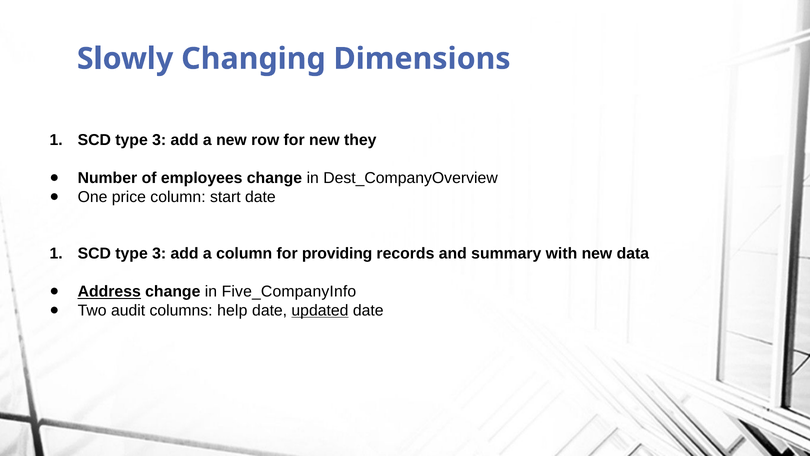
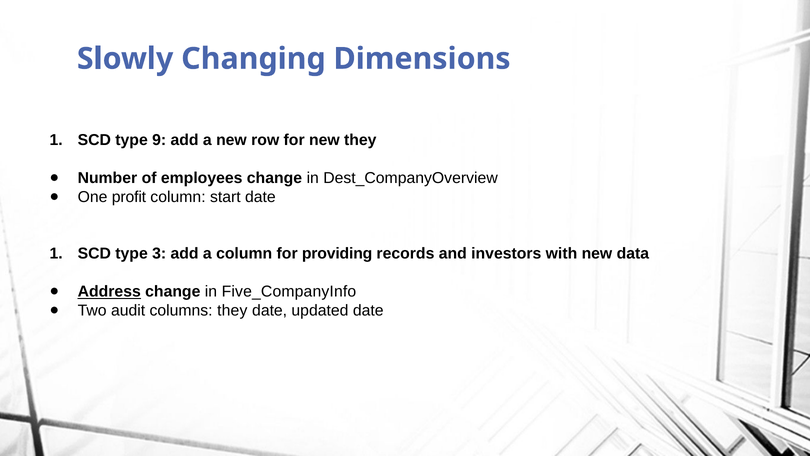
3 at (159, 140): 3 -> 9
price: price -> profit
summary: summary -> investors
columns help: help -> they
updated underline: present -> none
